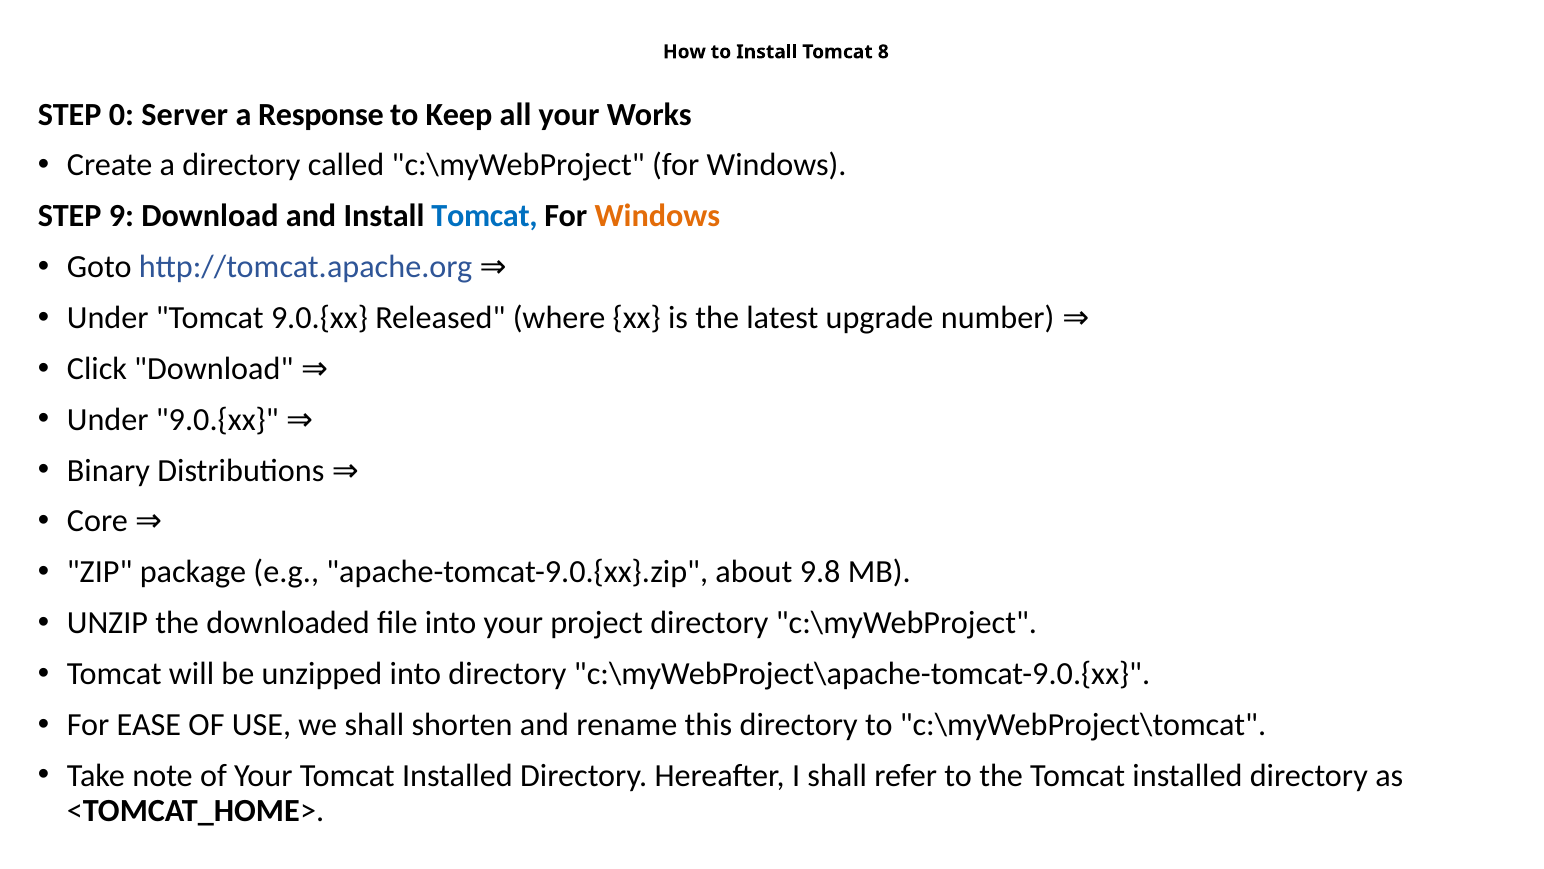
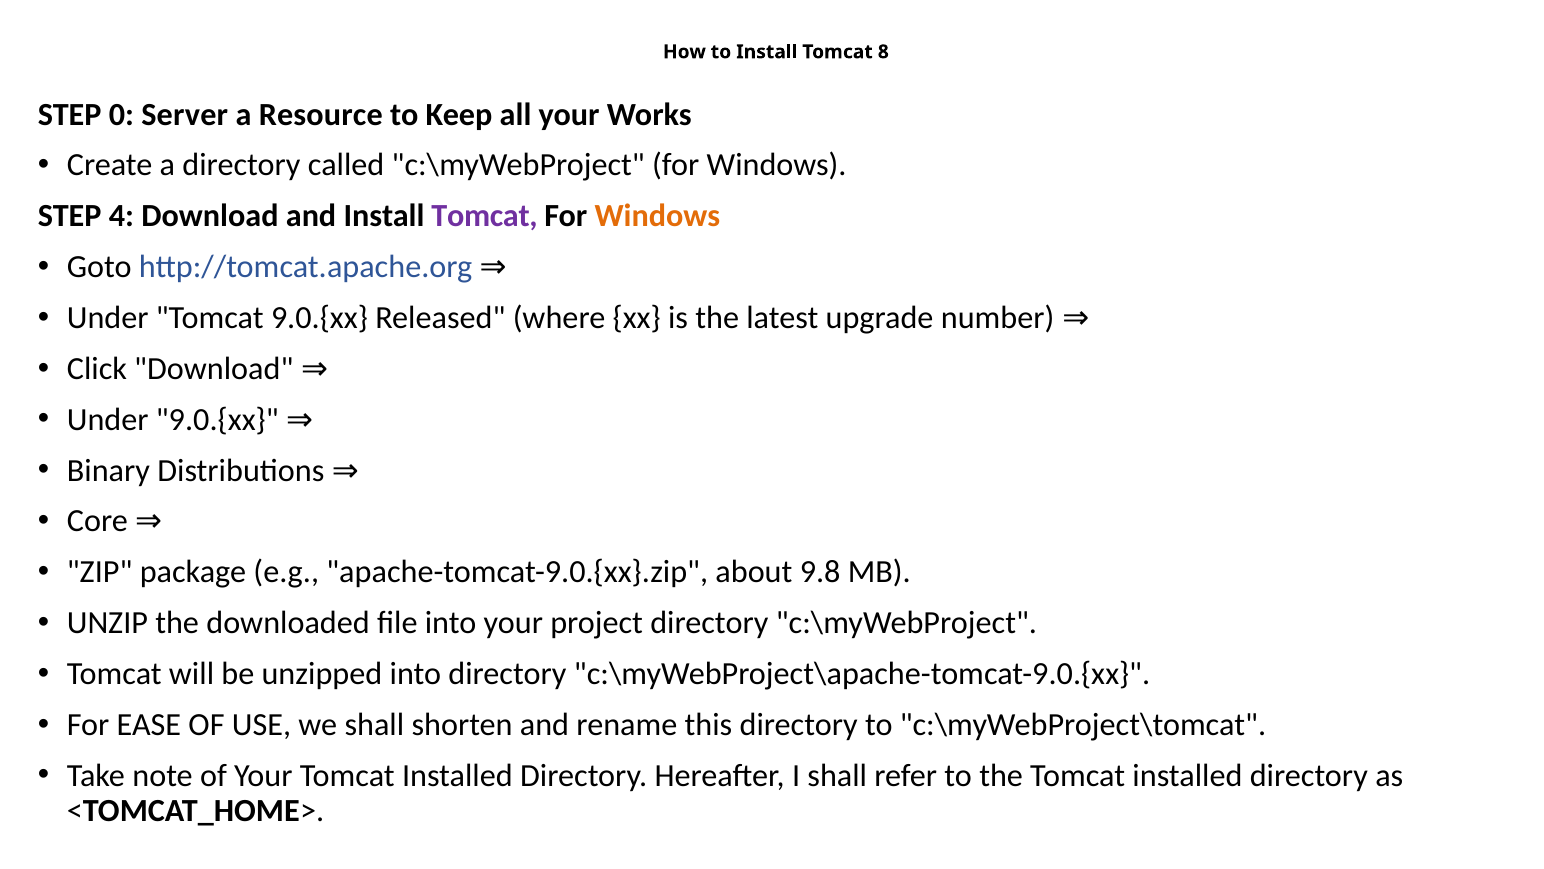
Response: Response -> Resource
9: 9 -> 4
Tomcat at (485, 216) colour: blue -> purple
